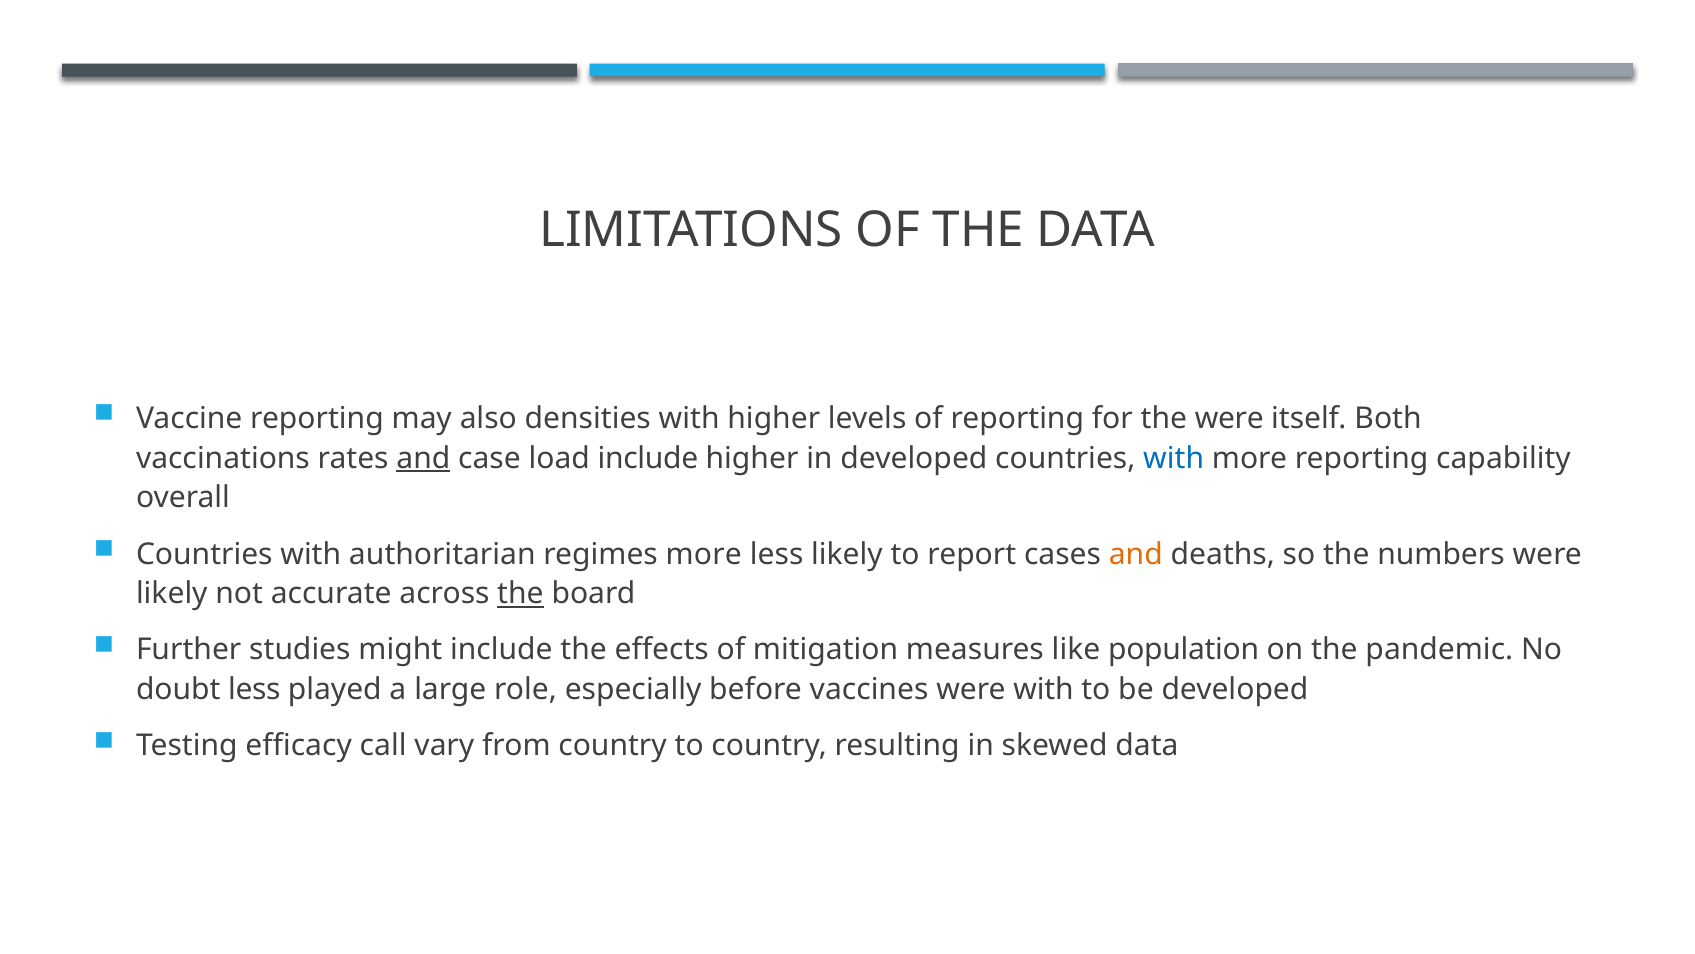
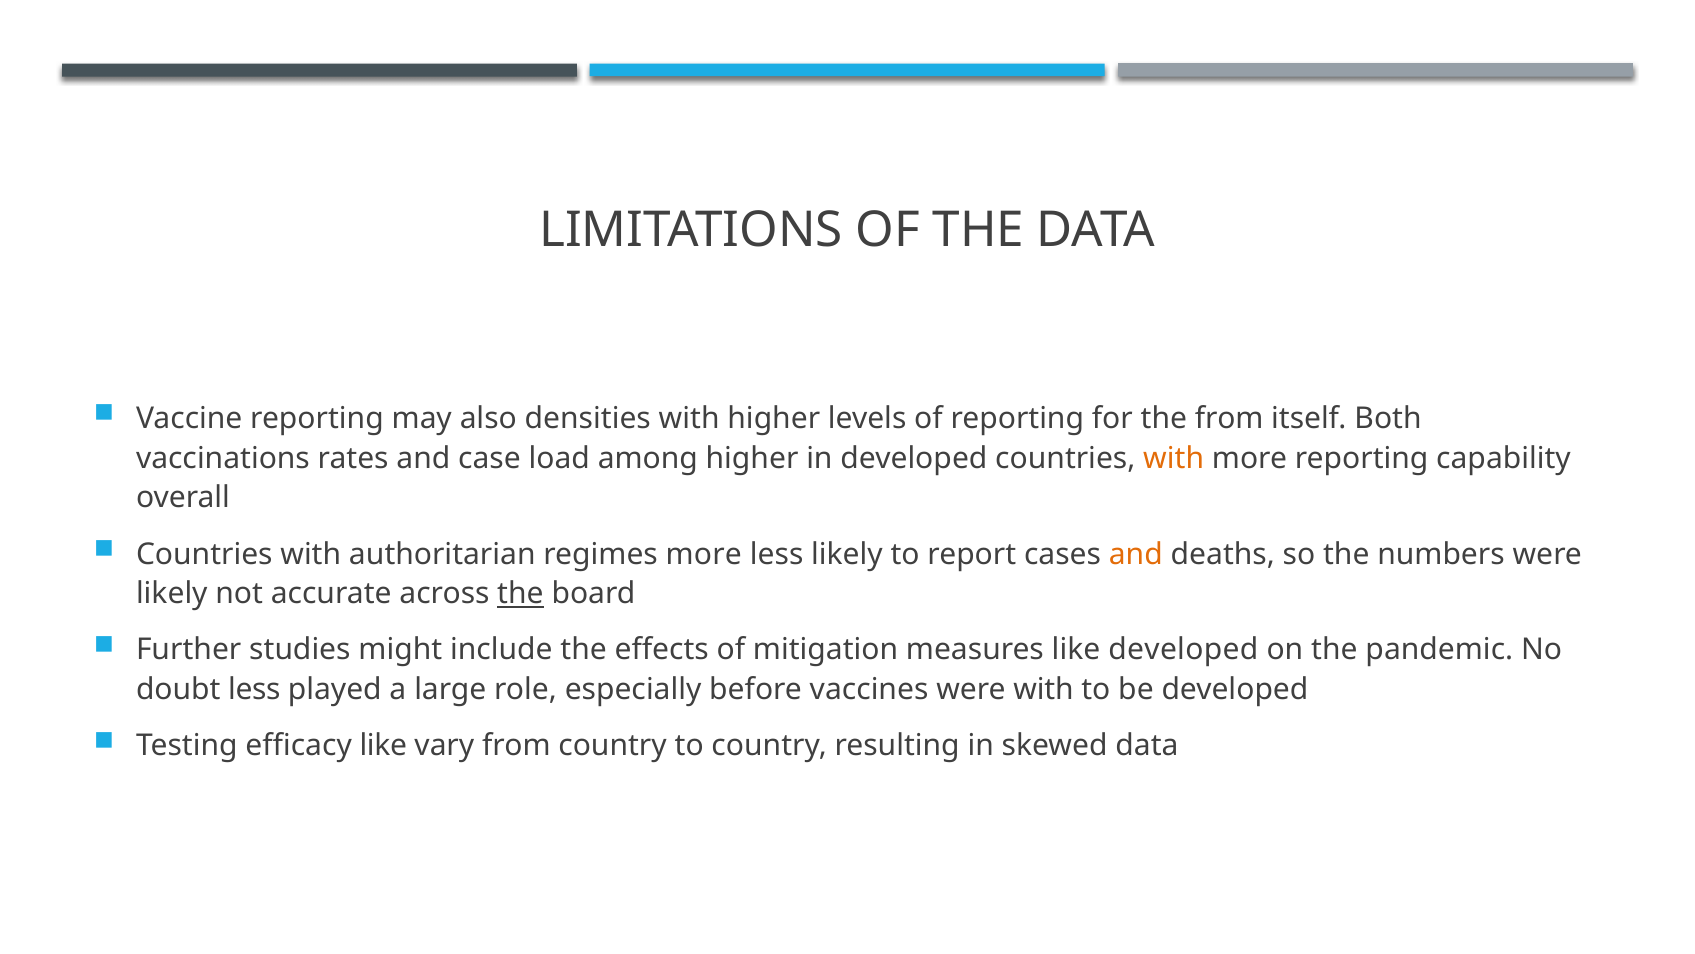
the were: were -> from
and at (423, 458) underline: present -> none
load include: include -> among
with at (1174, 458) colour: blue -> orange
like population: population -> developed
efficacy call: call -> like
